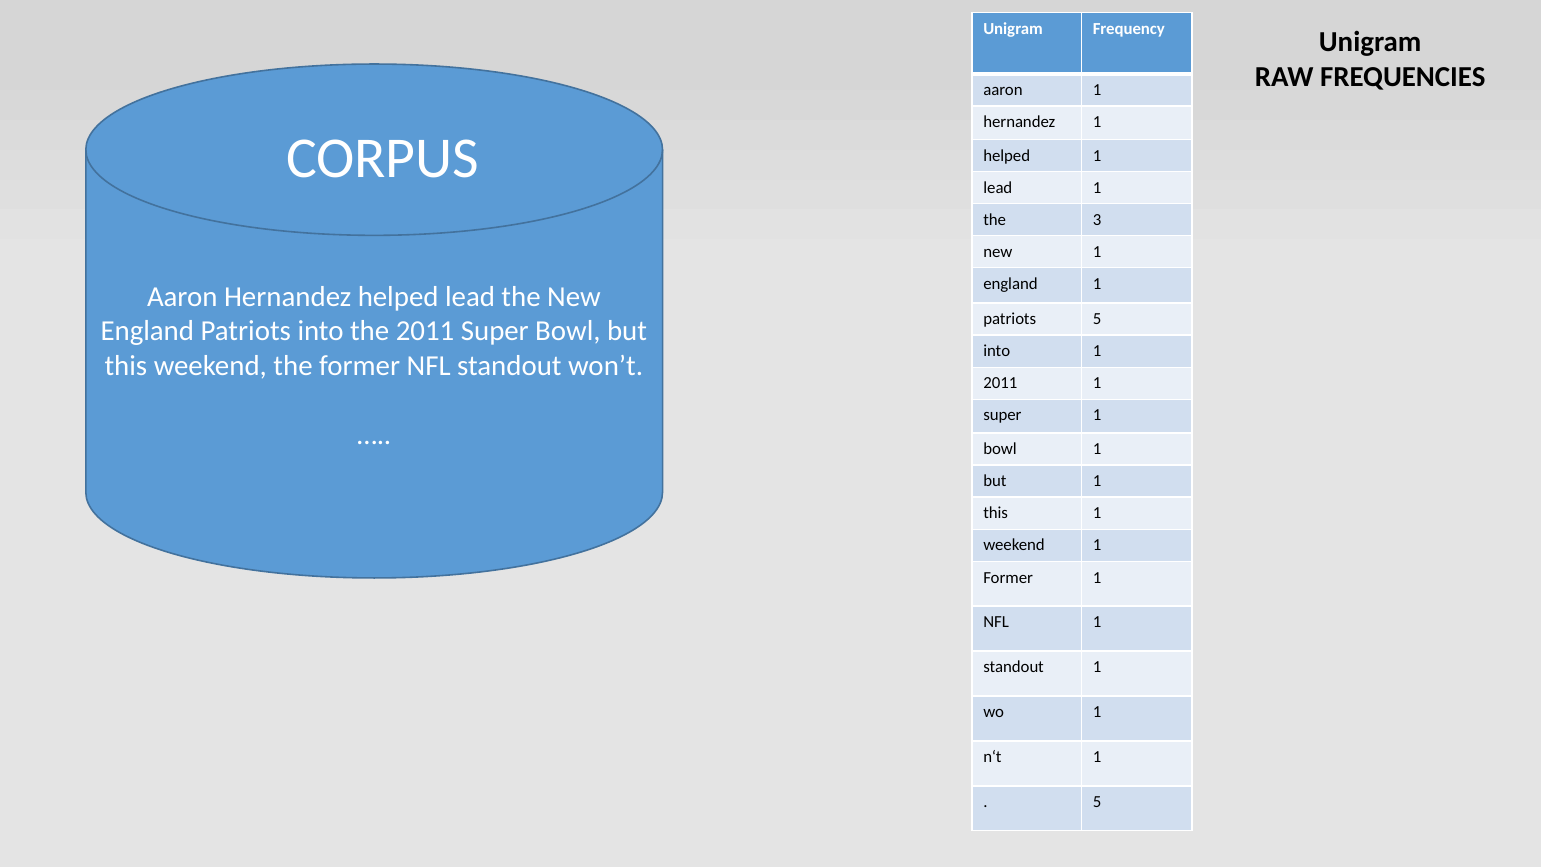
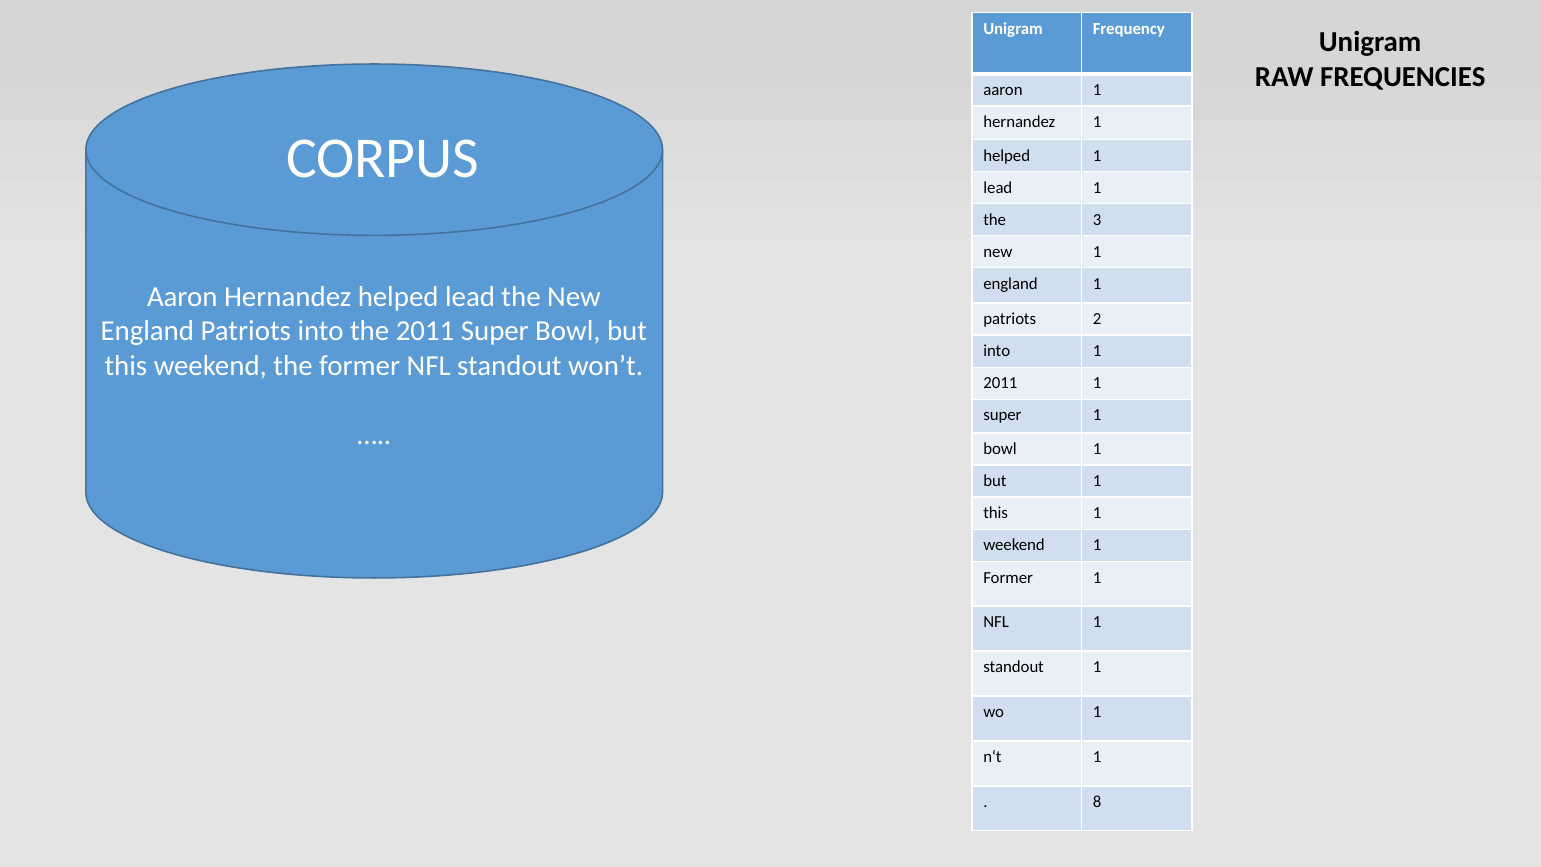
patriots 5: 5 -> 2
5 at (1097, 802): 5 -> 8
